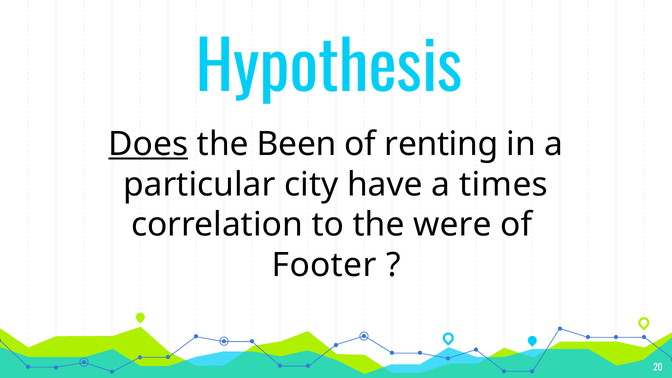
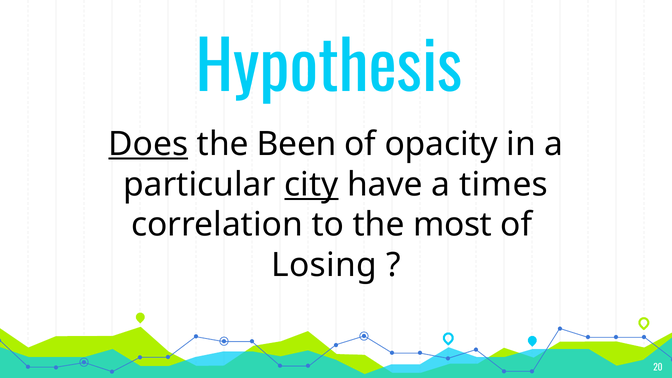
renting: renting -> opacity
city underline: none -> present
were: were -> most
Footer: Footer -> Losing
